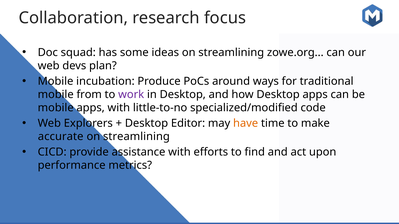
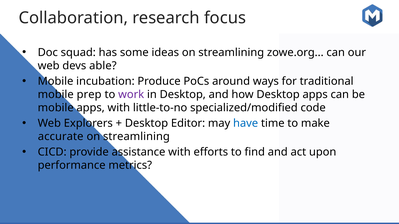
plan: plan -> able
from: from -> prep
have colour: orange -> blue
